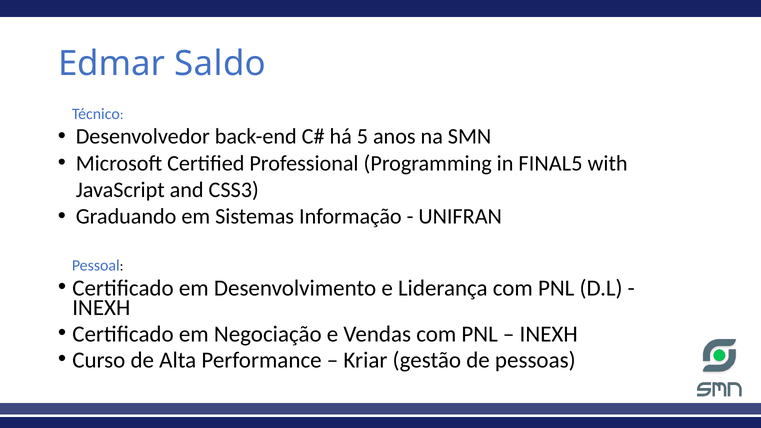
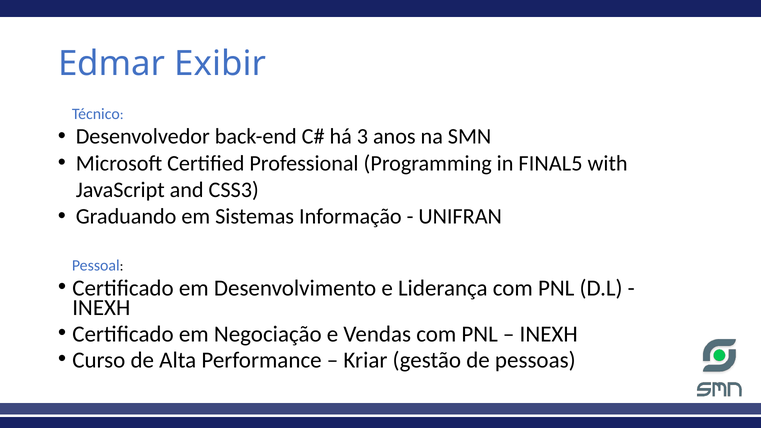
Saldo: Saldo -> Exibir
5: 5 -> 3
